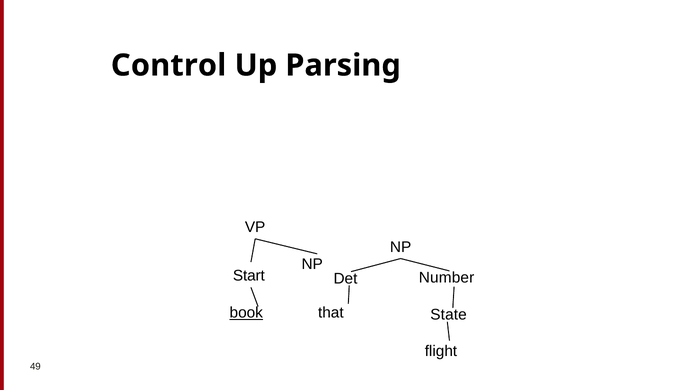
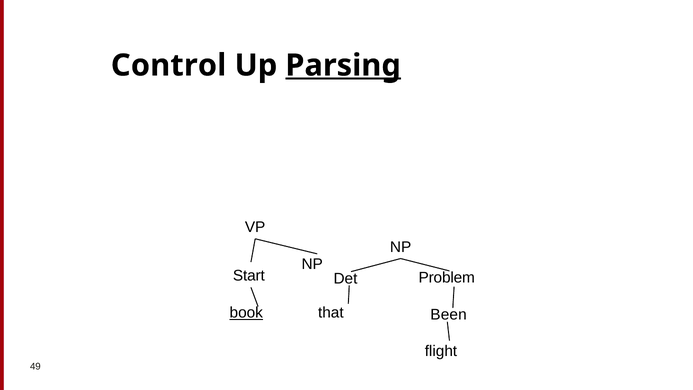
Parsing underline: none -> present
Number: Number -> Problem
State: State -> Been
